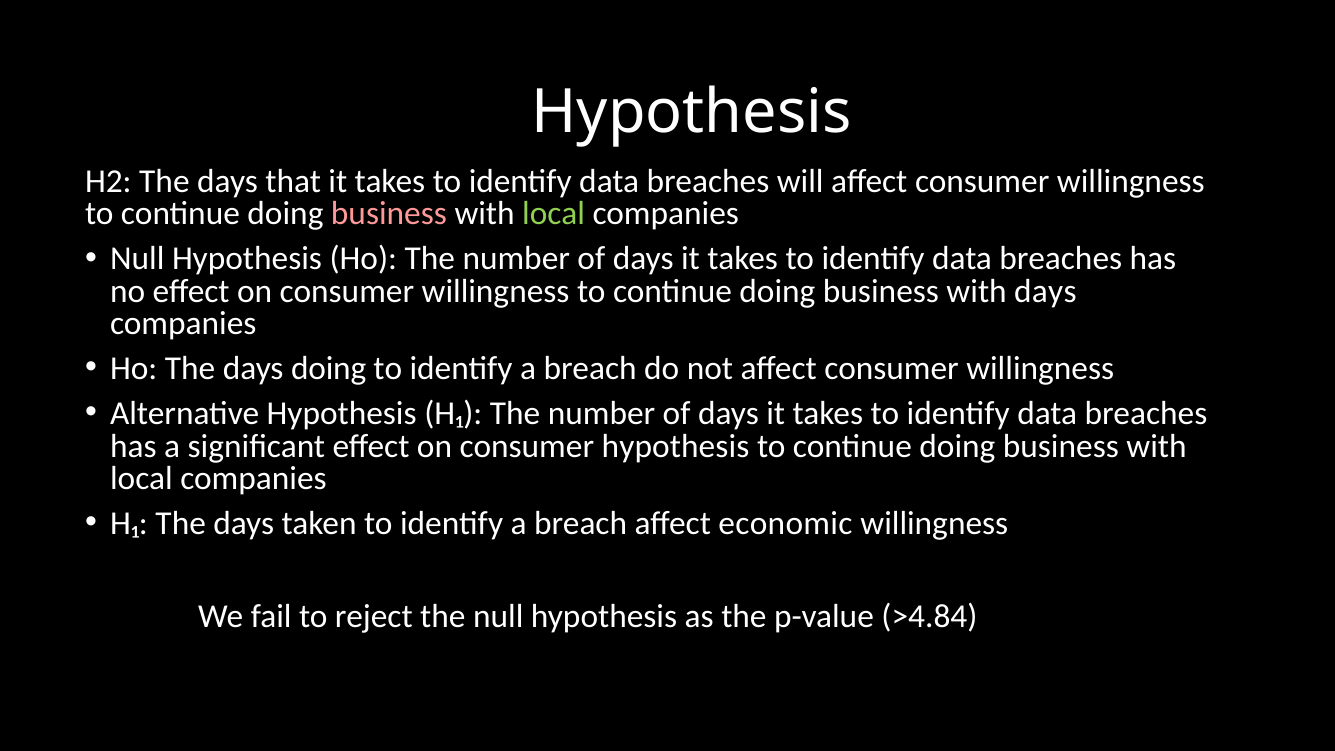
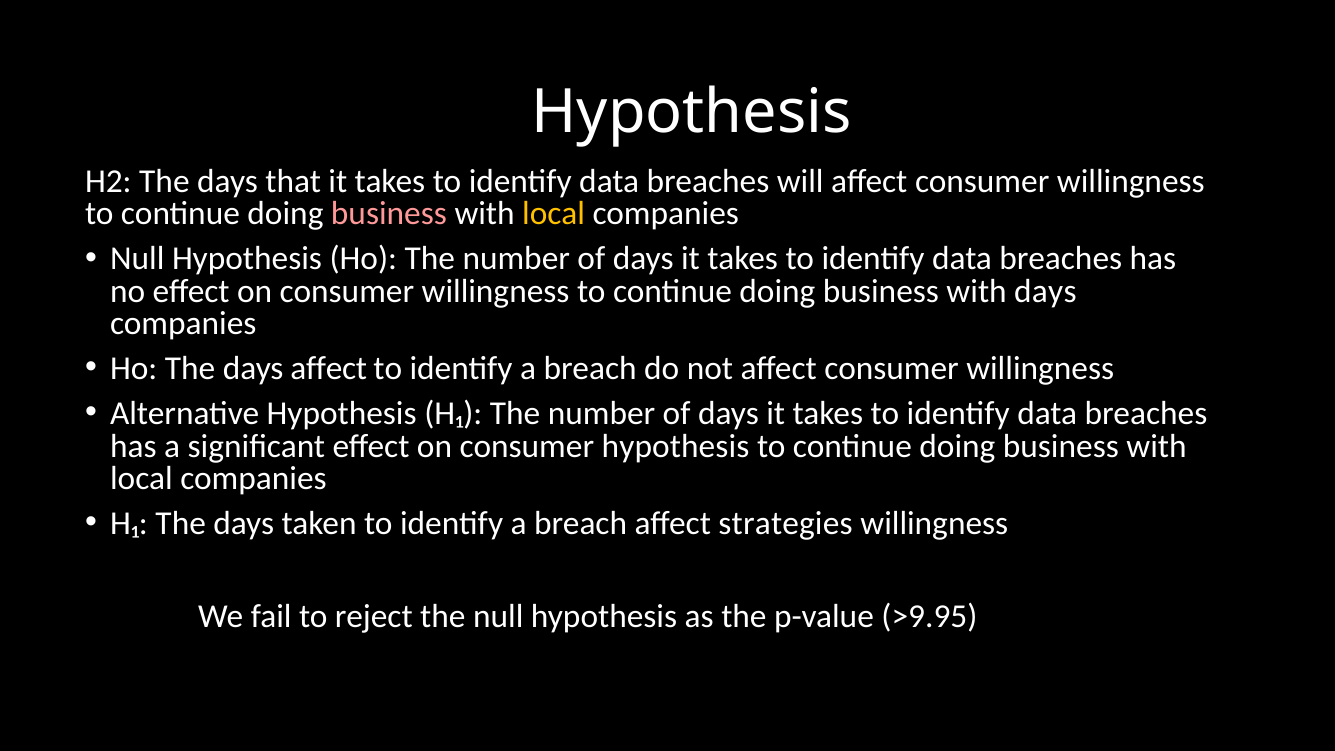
local at (554, 214) colour: light green -> yellow
days doing: doing -> affect
economic: economic -> strategies
>4.84: >4.84 -> >9.95
